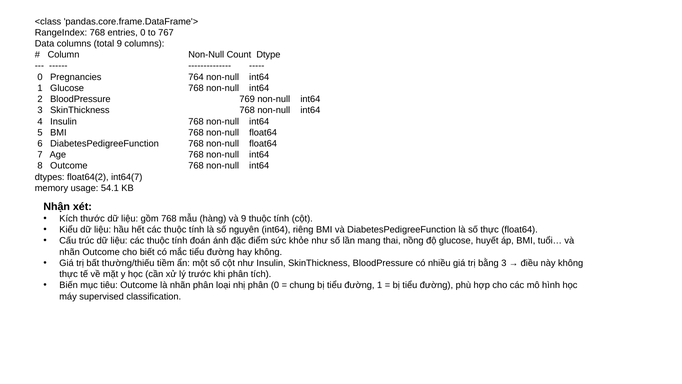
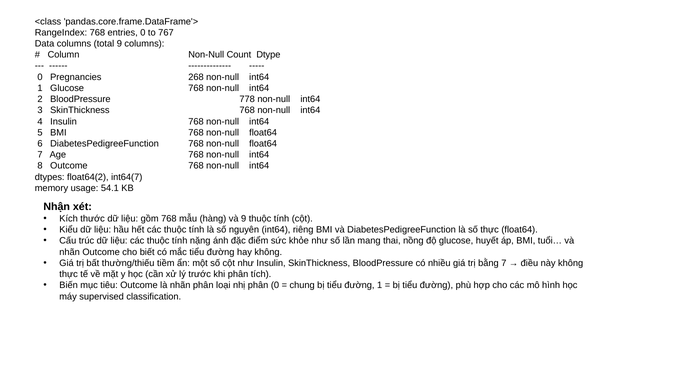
764: 764 -> 268
769: 769 -> 778
đoán: đoán -> nặng
bằng 3: 3 -> 7
